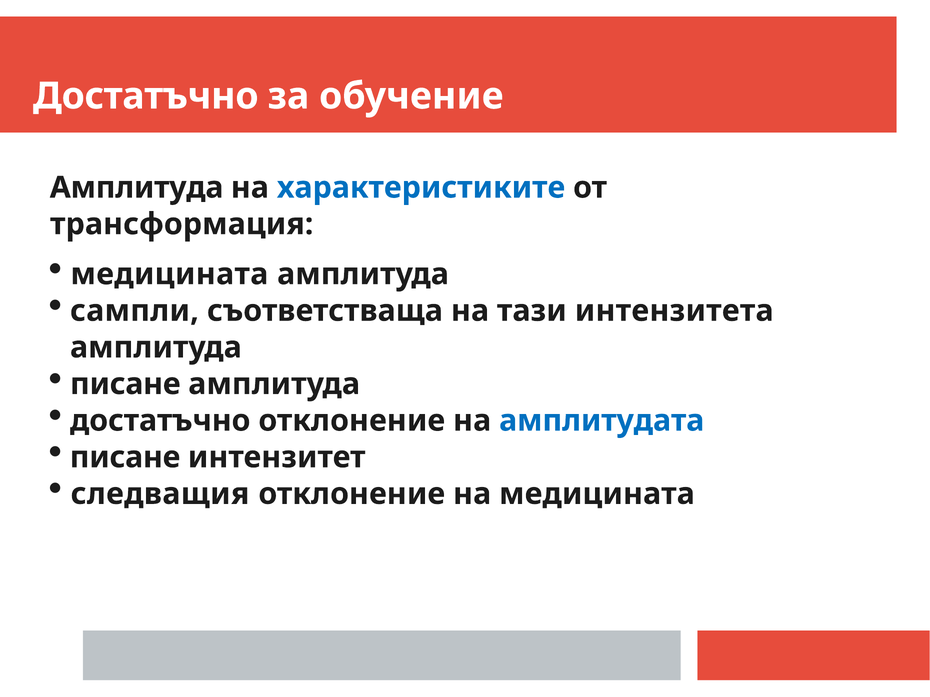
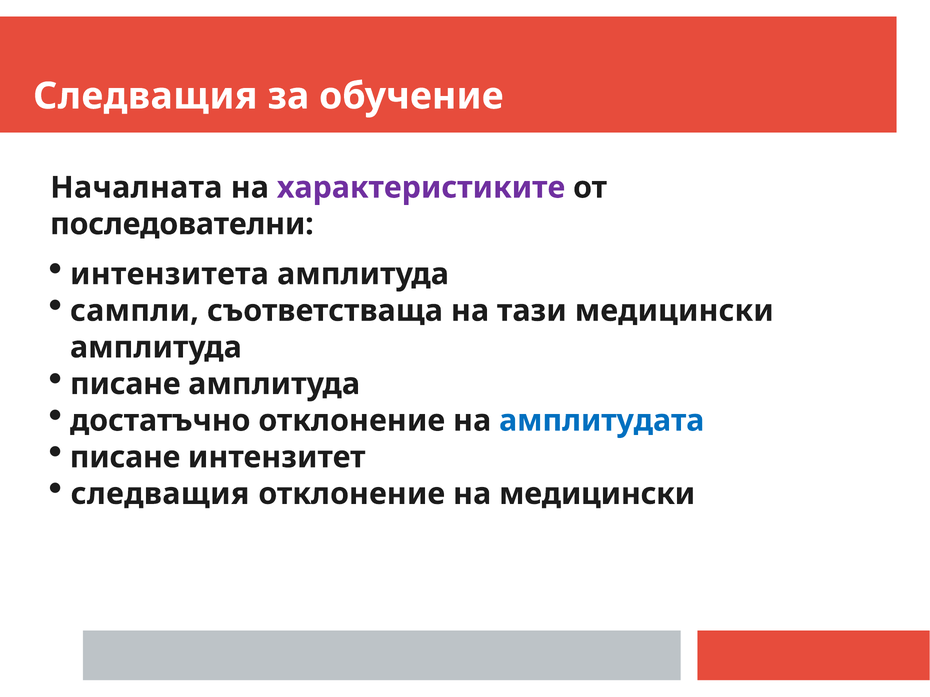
Достатъчно at (146, 96): Достатъчно -> Следващия
Амплитуда at (137, 188): Амплитуда -> Началната
характеристиките colour: blue -> purple
трансформация: трансформация -> последователни
медицината at (169, 274): медицината -> интензитета
тази интензитета: интензитета -> медицински
на медицината: медицината -> медицински
